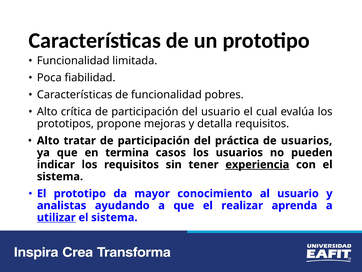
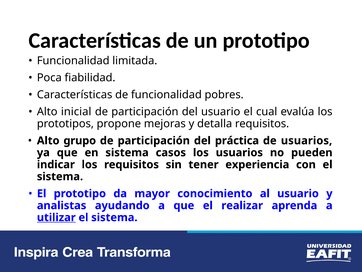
crítica: crítica -> inicial
tratar: tratar -> grupo
en termina: termina -> sistema
experiencia underline: present -> none
